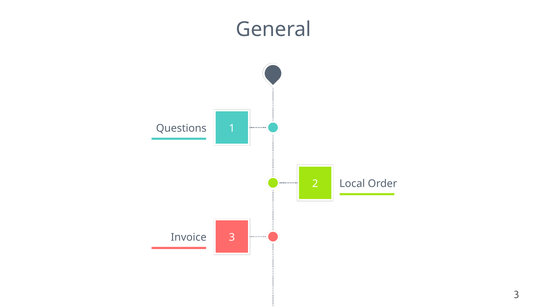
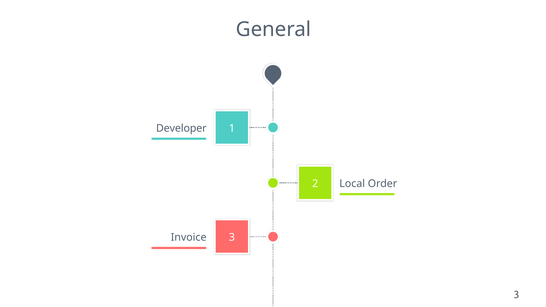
Questions: Questions -> Developer
